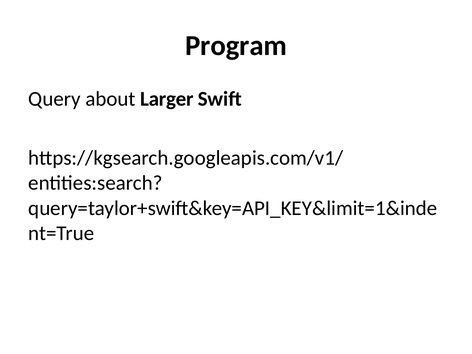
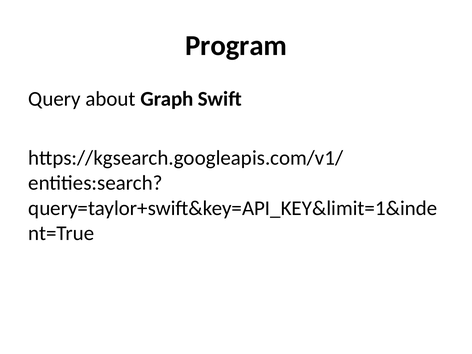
Larger: Larger -> Graph
